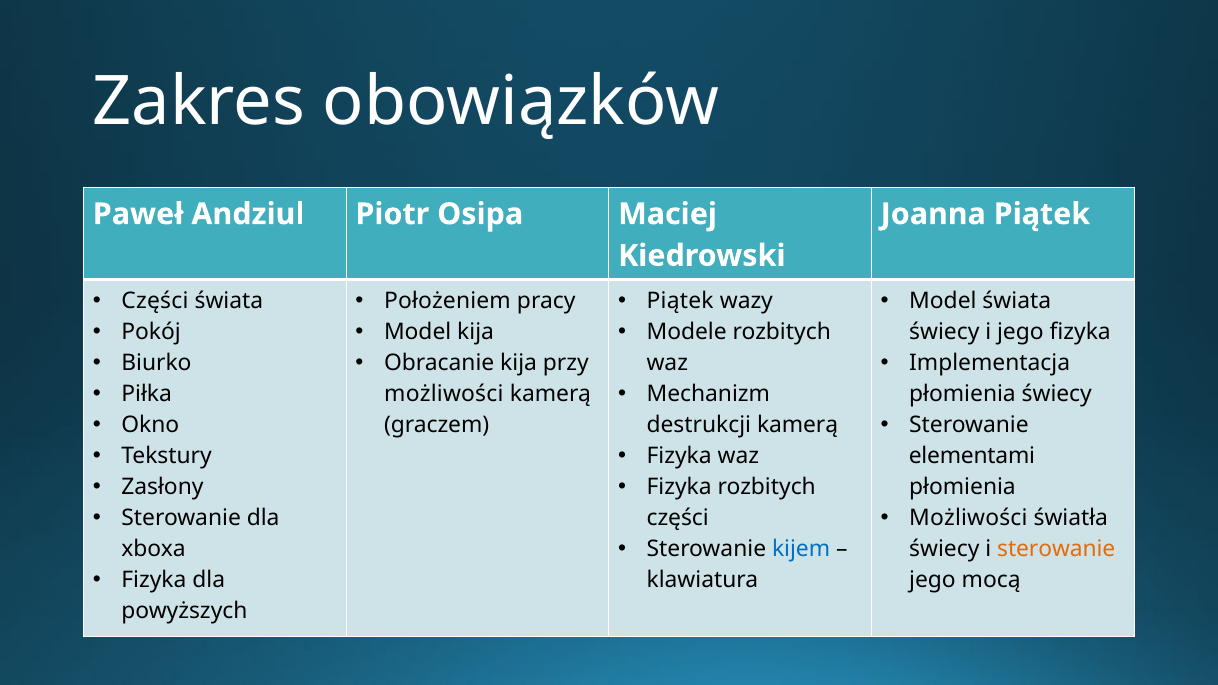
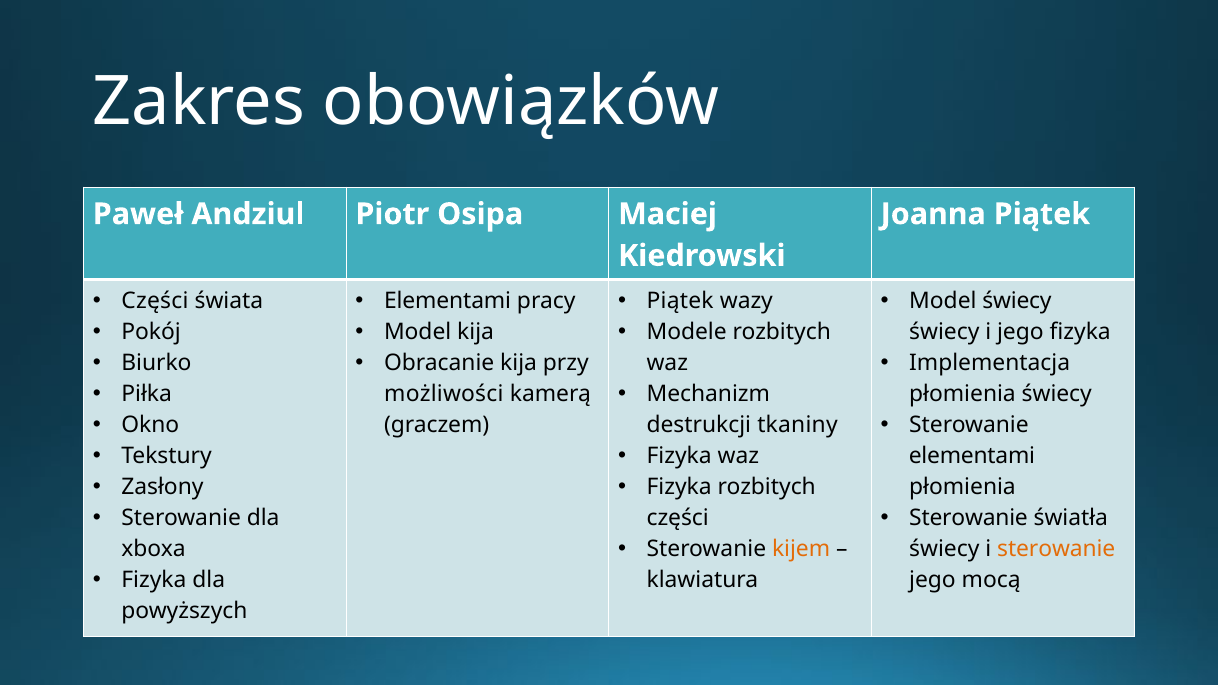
Położeniem at (447, 301): Położeniem -> Elementami
Model świata: świata -> świecy
destrukcji kamerą: kamerą -> tkaniny
Możliwości at (968, 518): Możliwości -> Sterowanie
kijem colour: blue -> orange
